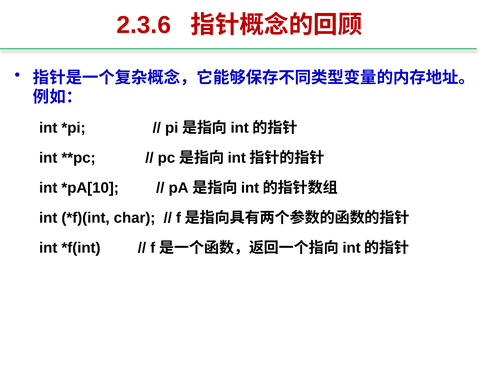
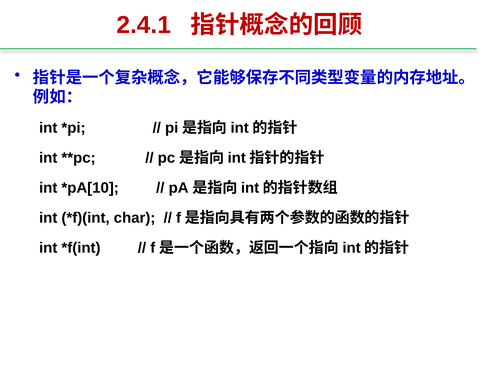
2.3.6: 2.3.6 -> 2.4.1
